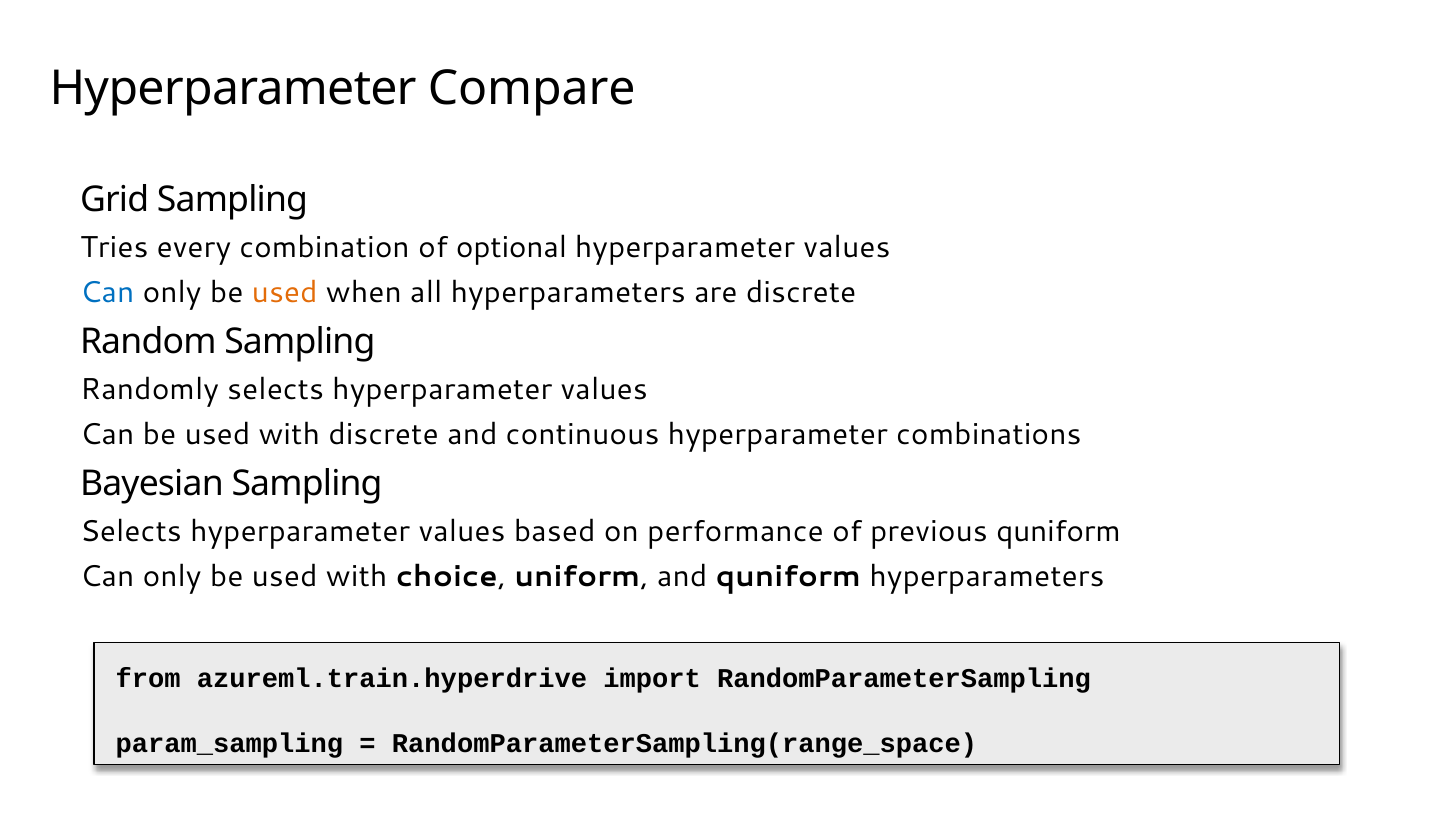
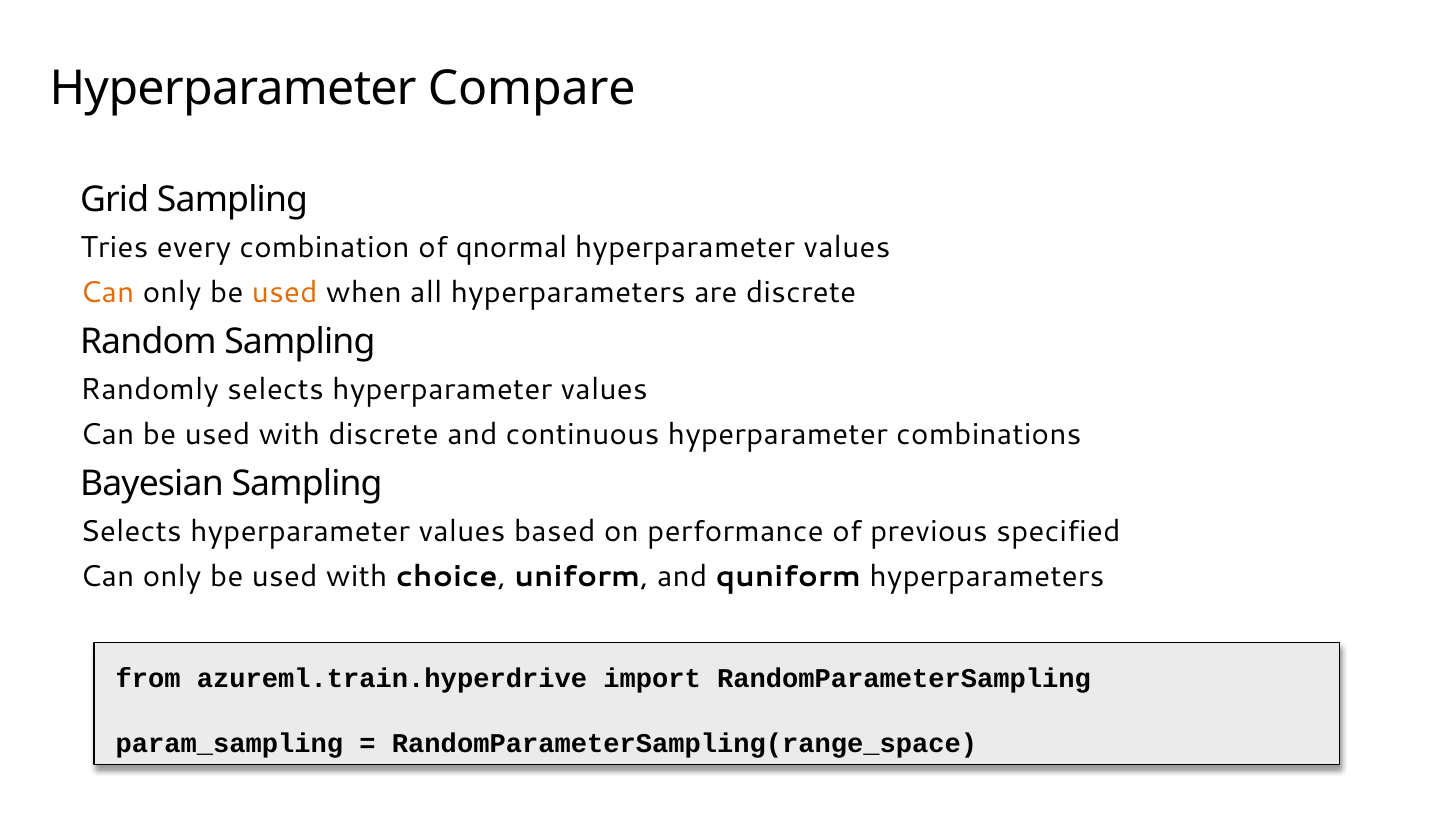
optional: optional -> qnormal
Can at (107, 292) colour: blue -> orange
previous quniform: quniform -> specified
